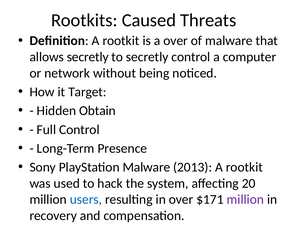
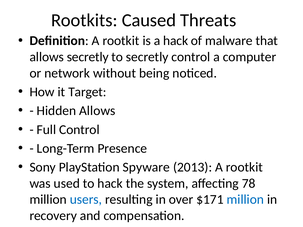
a over: over -> hack
Hidden Obtain: Obtain -> Allows
PlayStation Malware: Malware -> Spyware
20: 20 -> 78
million at (245, 200) colour: purple -> blue
